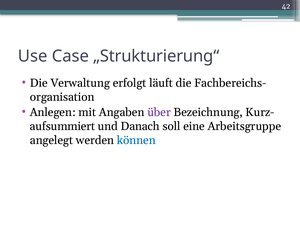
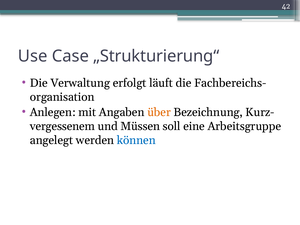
über colour: purple -> orange
aufsummiert: aufsummiert -> vergessenem
Danach: Danach -> Müssen
